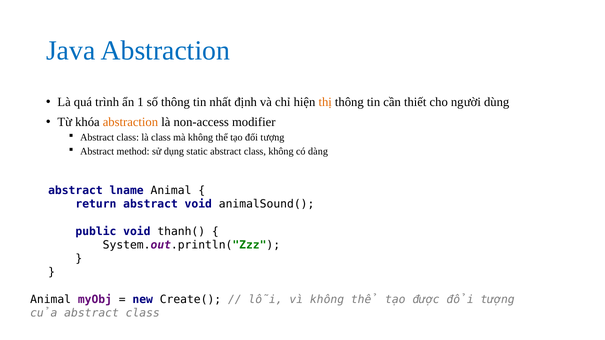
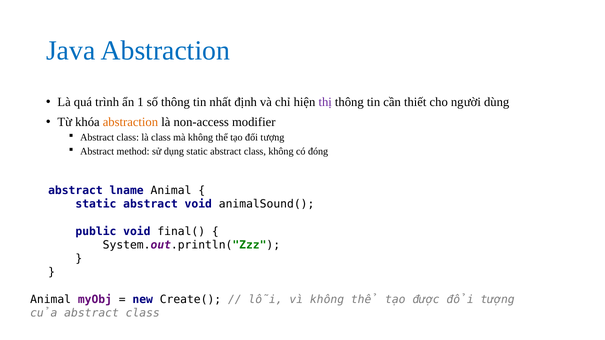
thị colour: orange -> purple
dàng: dàng -> đóng
return at (96, 204): return -> static
thanh(: thanh( -> final(
